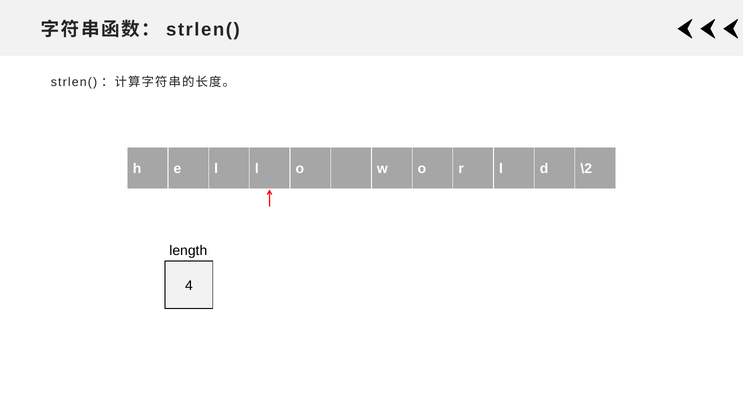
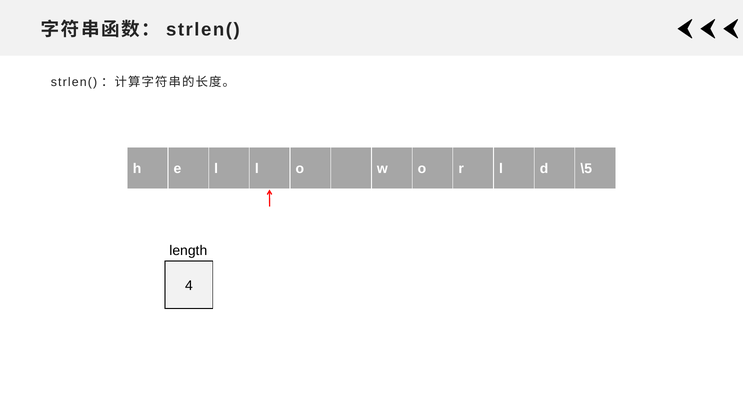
\2: \2 -> \5
